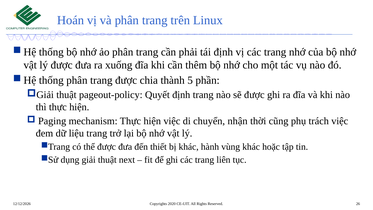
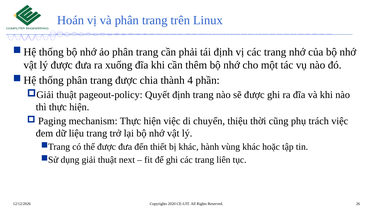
5: 5 -> 4
nhận: nhận -> thiệu
